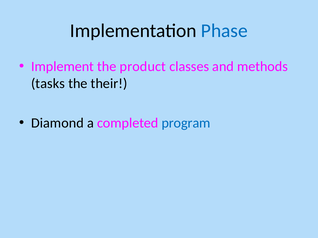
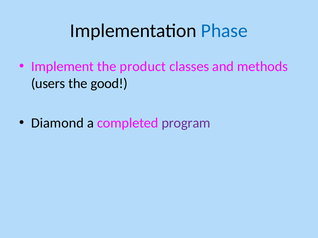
tasks: tasks -> users
their: their -> good
program colour: blue -> purple
